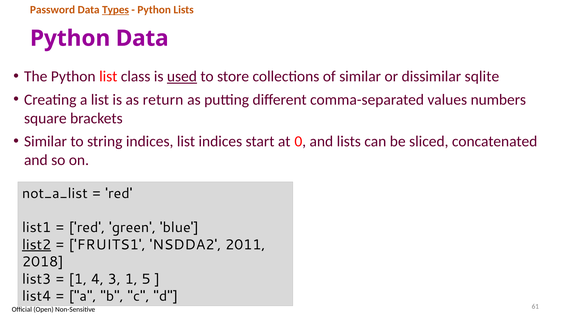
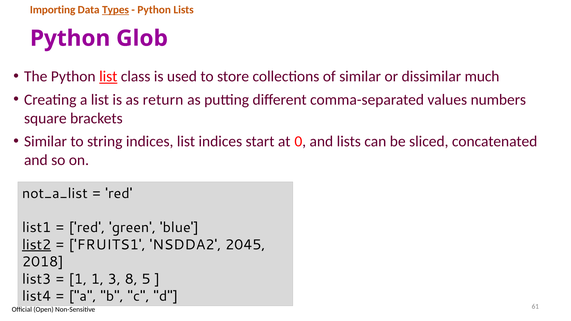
Password: Password -> Importing
Python Data: Data -> Glob
list at (108, 76) underline: none -> present
used underline: present -> none
sqlite: sqlite -> much
2011: 2011 -> 2045
1 4: 4 -> 1
3 1: 1 -> 8
